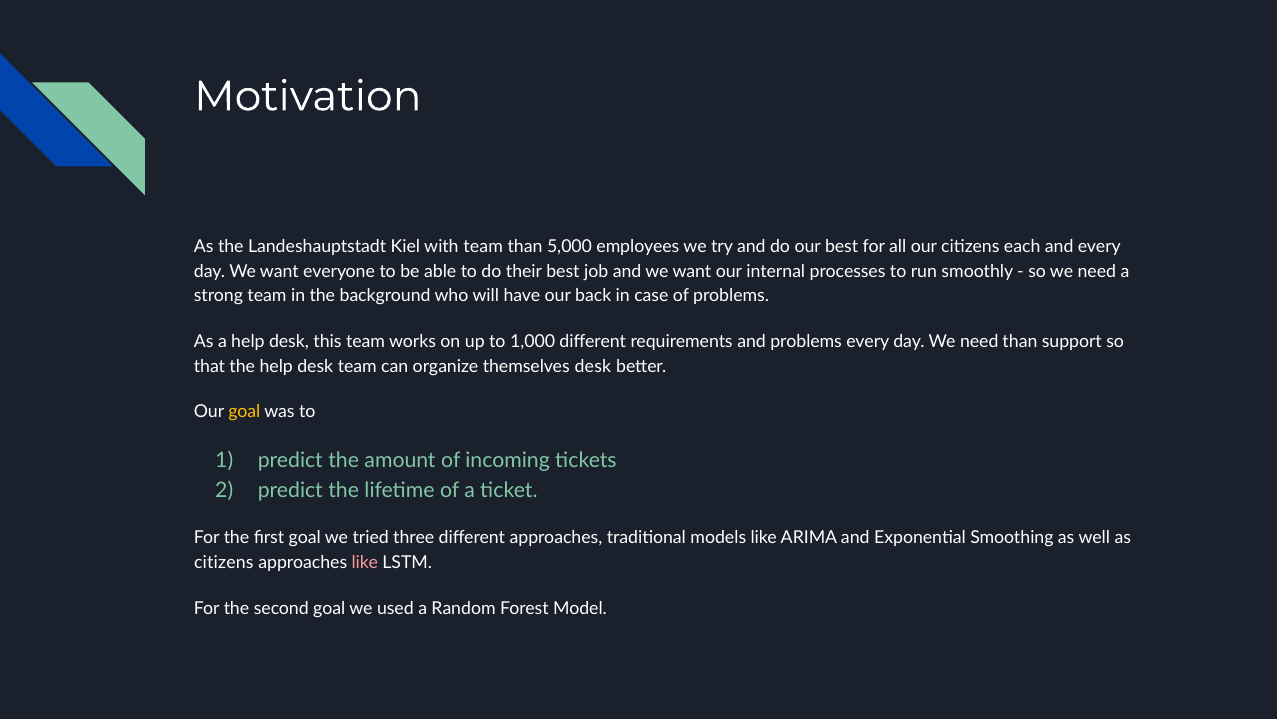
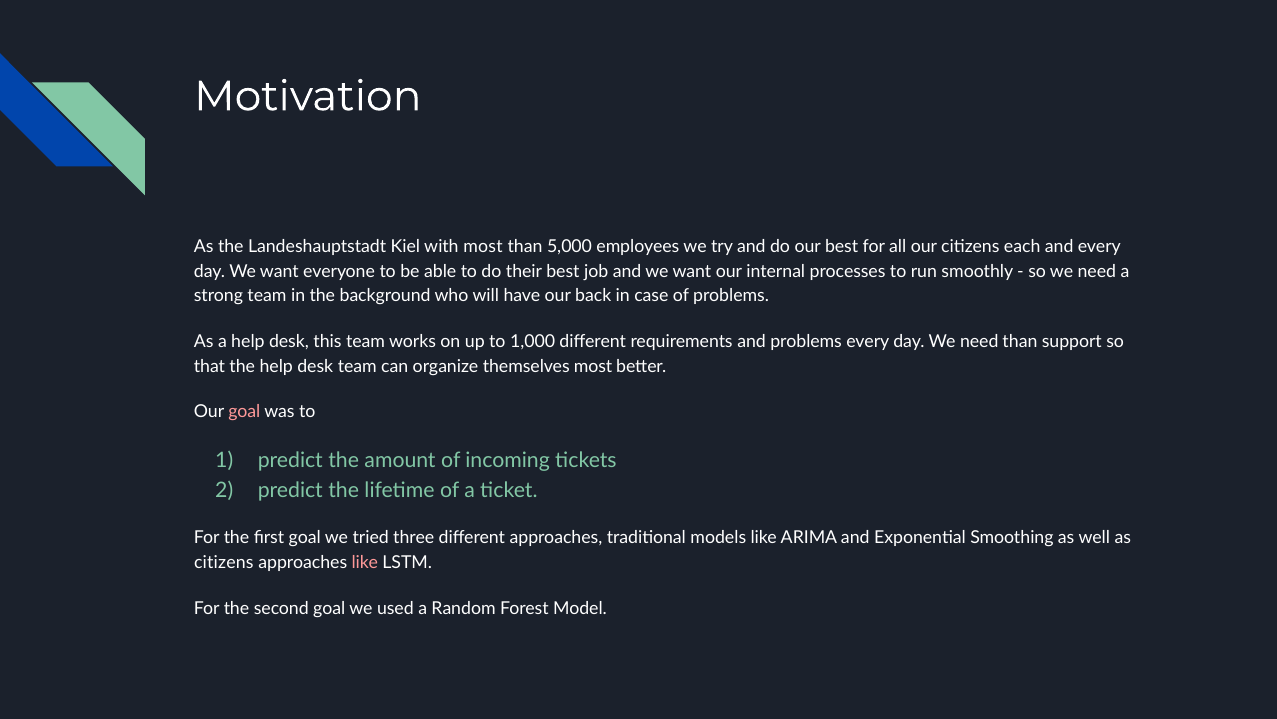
with team: team -> most
themselves desk: desk -> most
goal at (244, 412) colour: yellow -> pink
